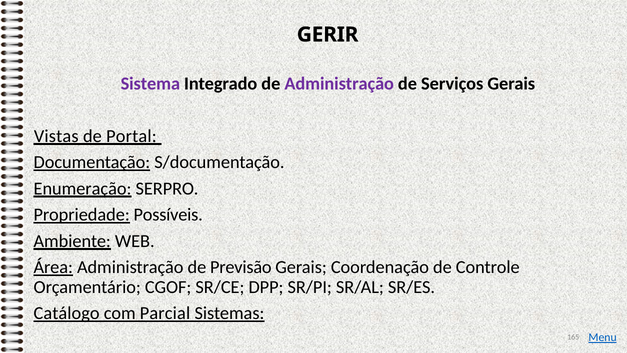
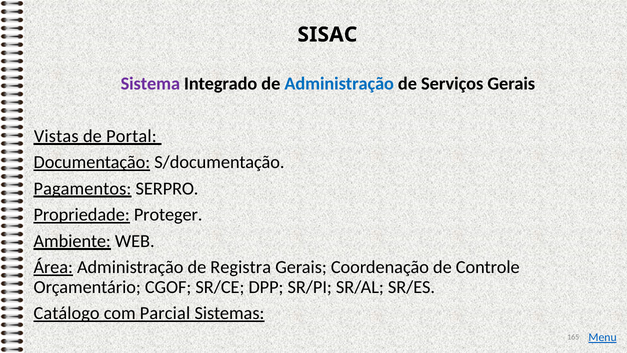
GERIR: GERIR -> SISAC
Administração at (339, 83) colour: purple -> blue
Enumeração: Enumeração -> Pagamentos
Possíveis: Possíveis -> Proteger
Previsão: Previsão -> Registra
